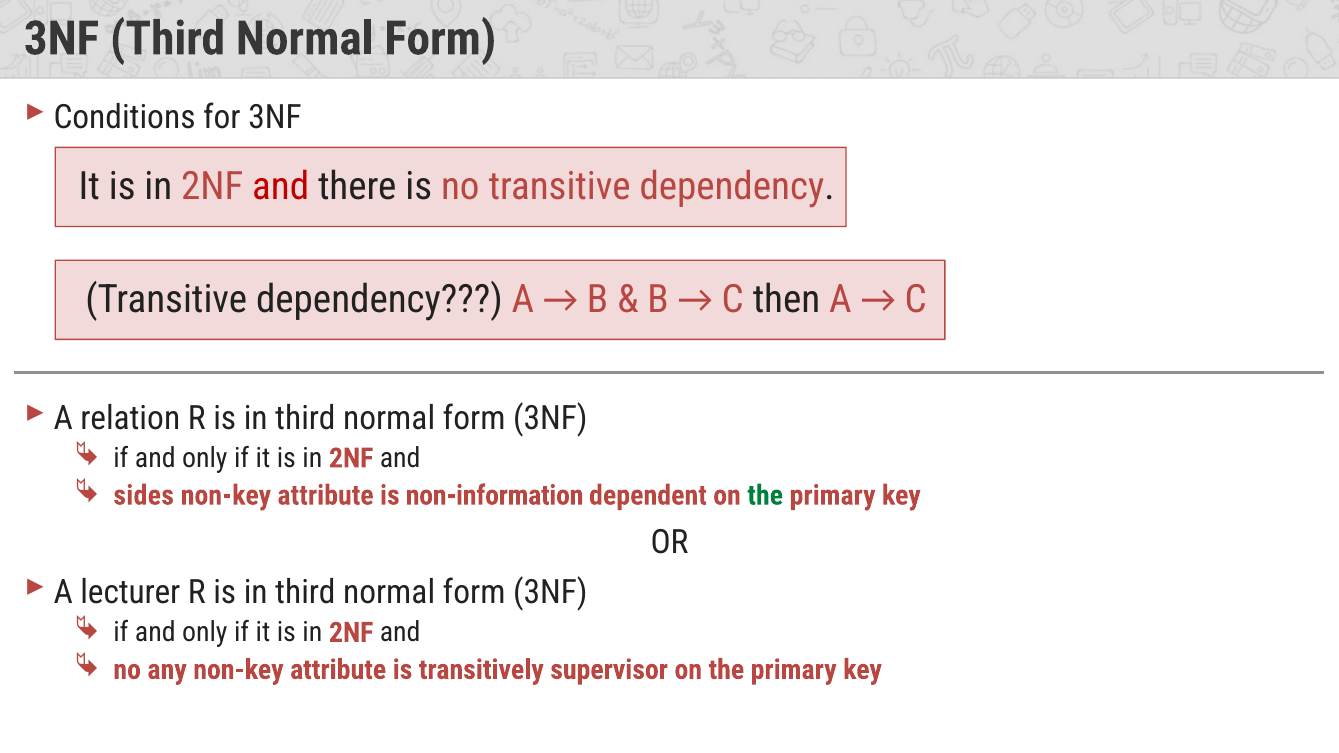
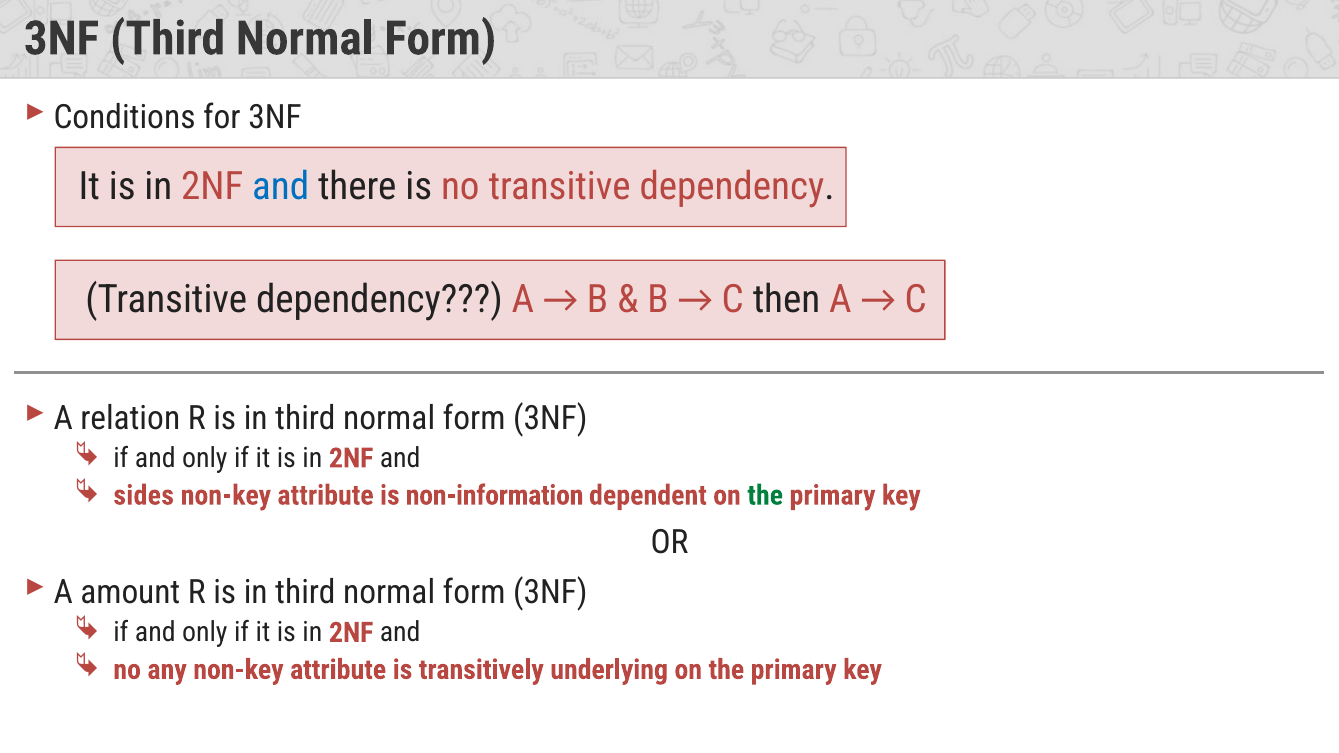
and at (281, 187) colour: red -> blue
lecturer: lecturer -> amount
supervisor: supervisor -> underlying
